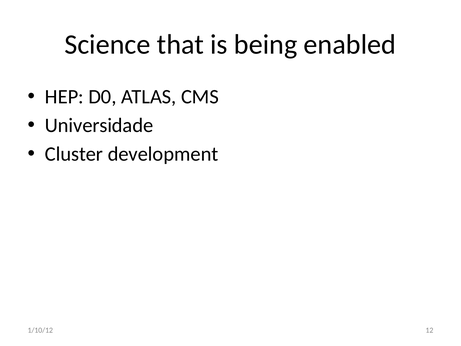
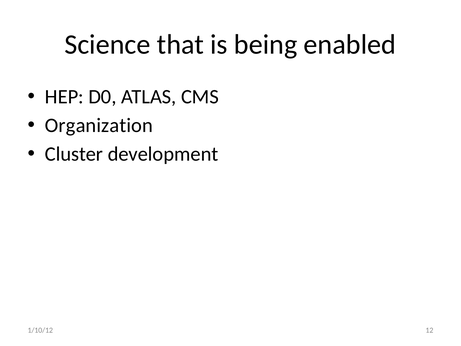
Universidade: Universidade -> Organization
